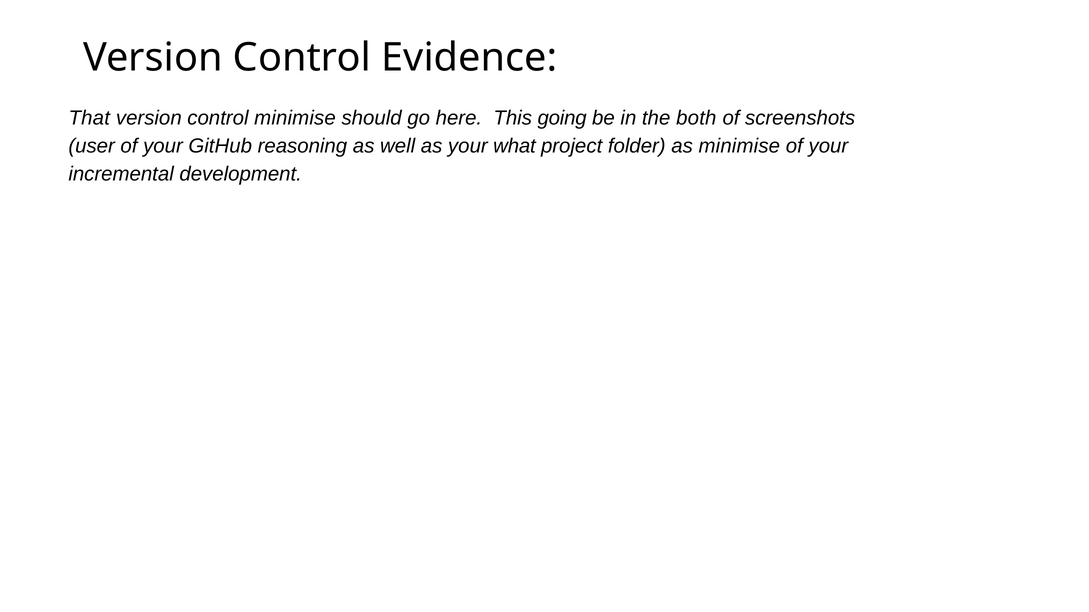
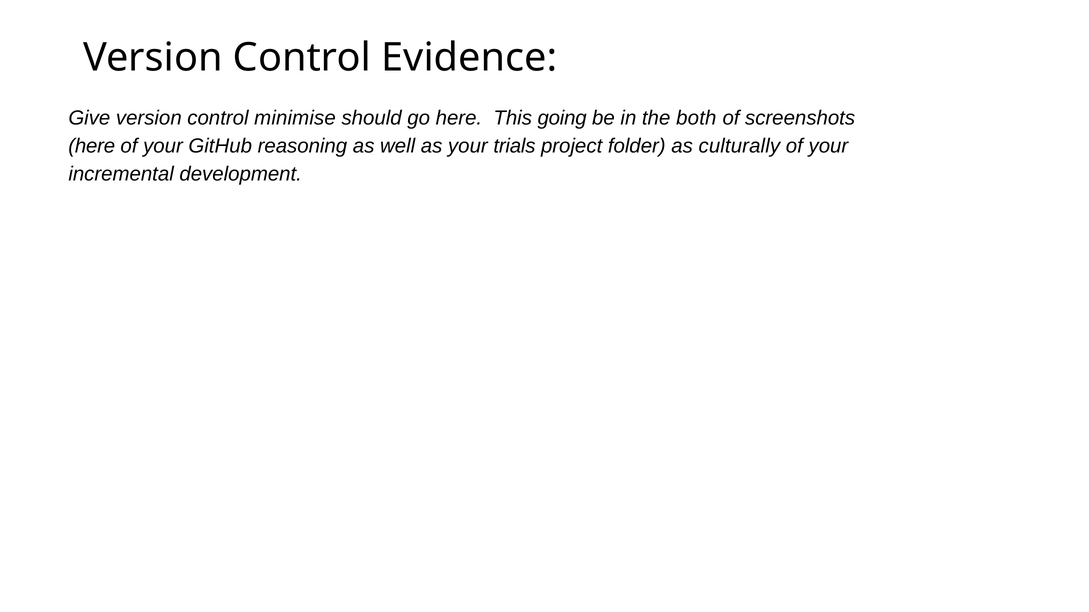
That: That -> Give
user at (92, 146): user -> here
what: what -> trials
as minimise: minimise -> culturally
